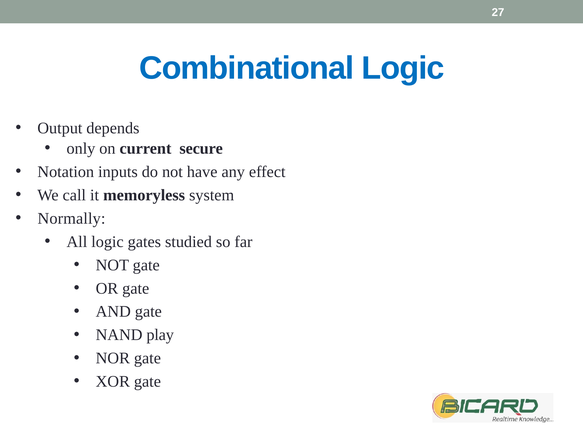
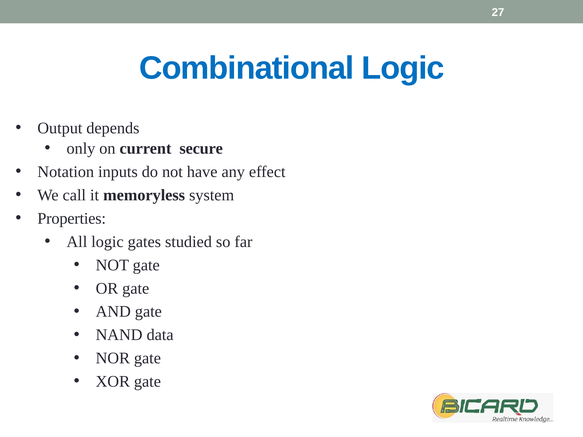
Normally: Normally -> Properties
play: play -> data
